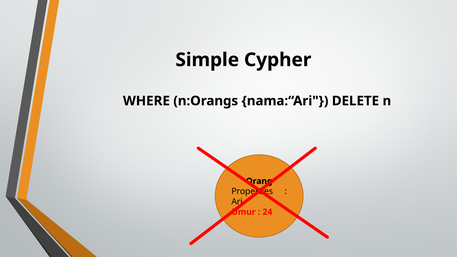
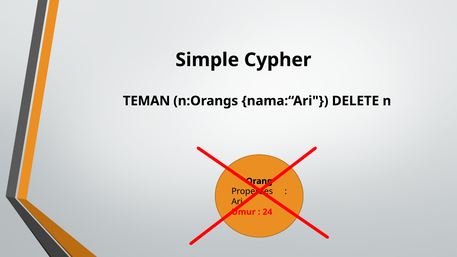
WHERE: WHERE -> TEMAN
